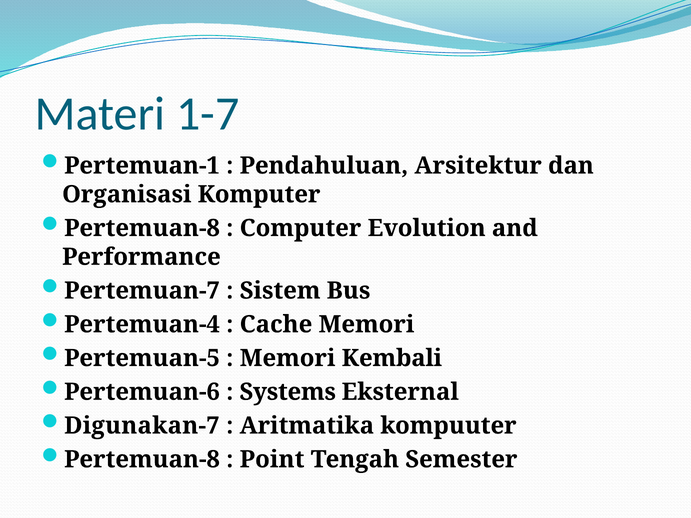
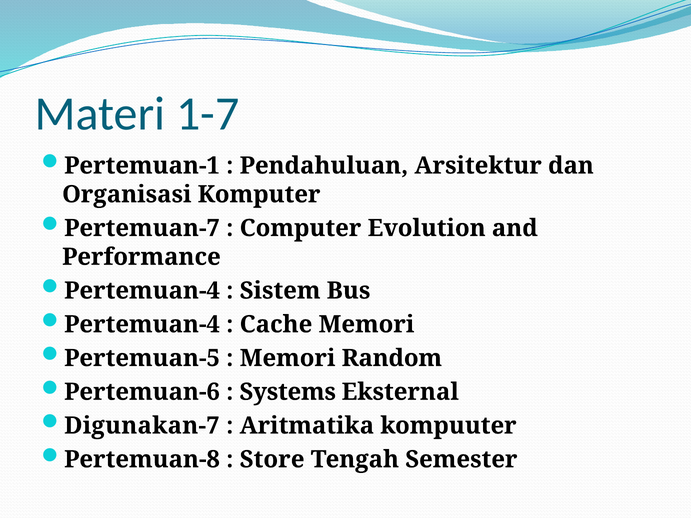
Pertemuan-8 at (142, 228): Pertemuan-8 -> Pertemuan-7
Pertemuan-7 at (142, 291): Pertemuan-7 -> Pertemuan-4
Kembali: Kembali -> Random
Point: Point -> Store
